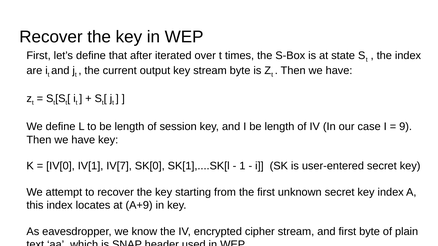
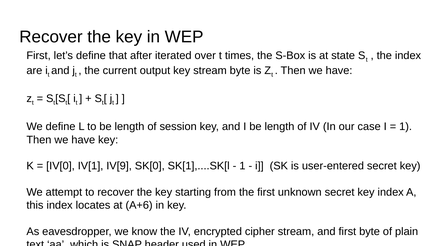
9 at (406, 127): 9 -> 1
IV[7: IV[7 -> IV[9
A+9: A+9 -> A+6
